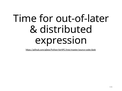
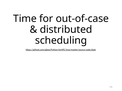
out-of-later: out-of-later -> out-of-case
expression: expression -> scheduling
